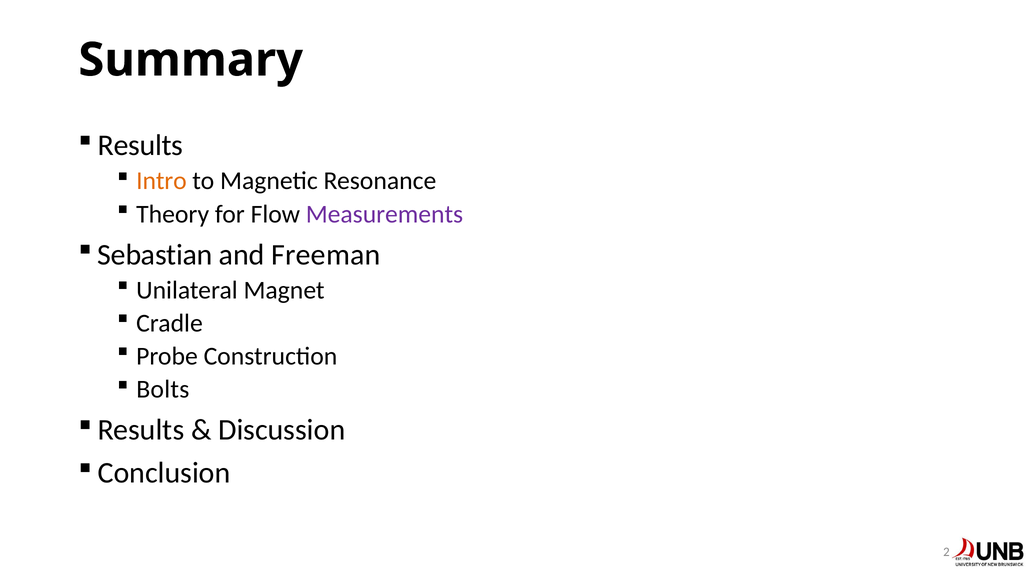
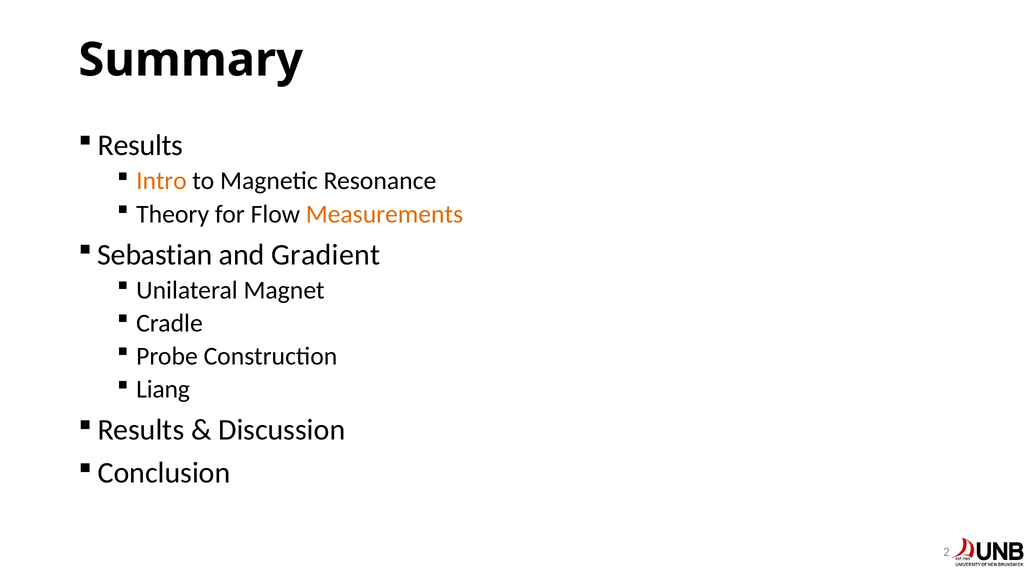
Measurements colour: purple -> orange
Freeman: Freeman -> Gradient
Bolts: Bolts -> Liang
